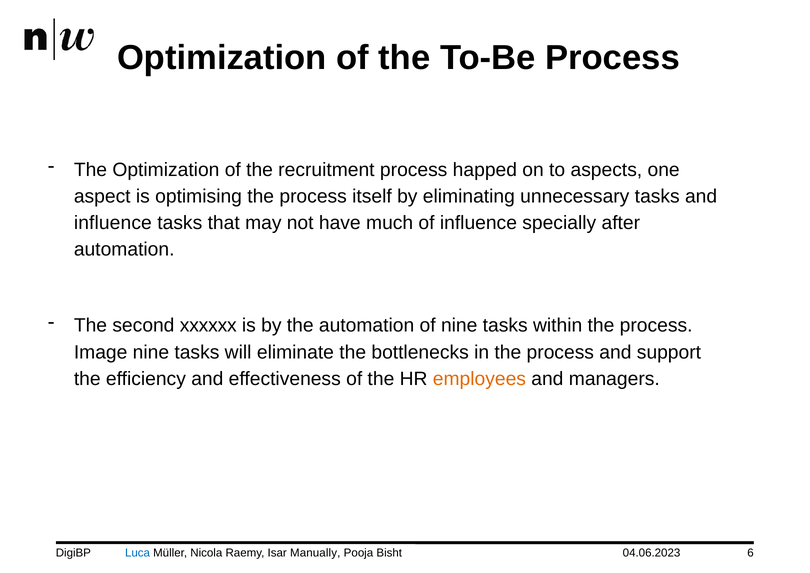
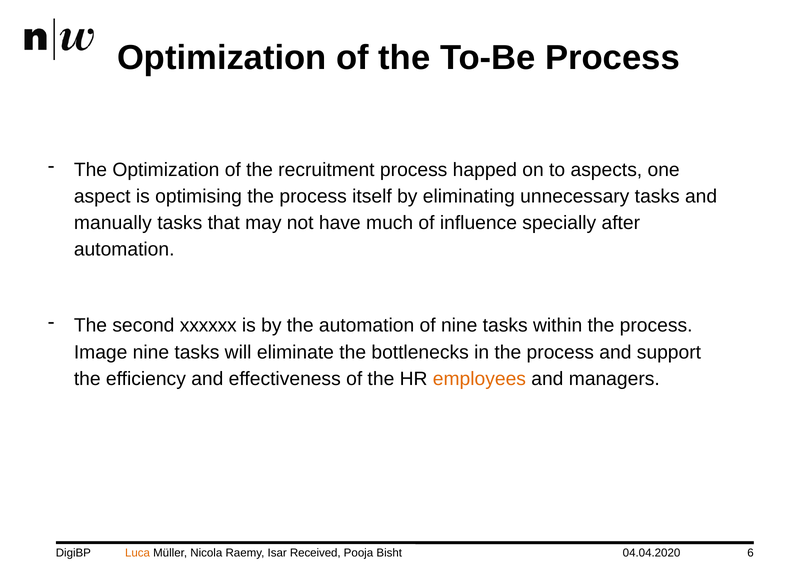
influence at (113, 223): influence -> manually
Luca colour: blue -> orange
Manually: Manually -> Received
04.06.2023: 04.06.2023 -> 04.04.2020
